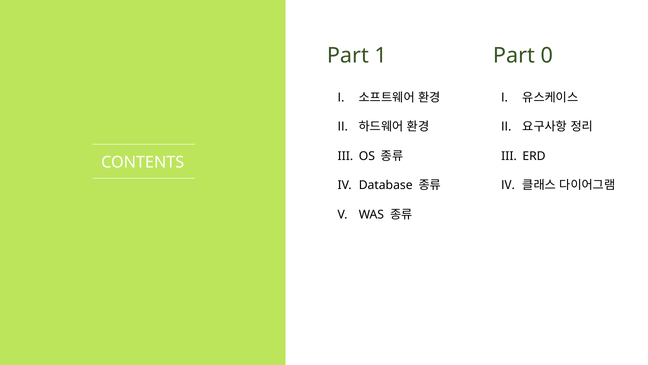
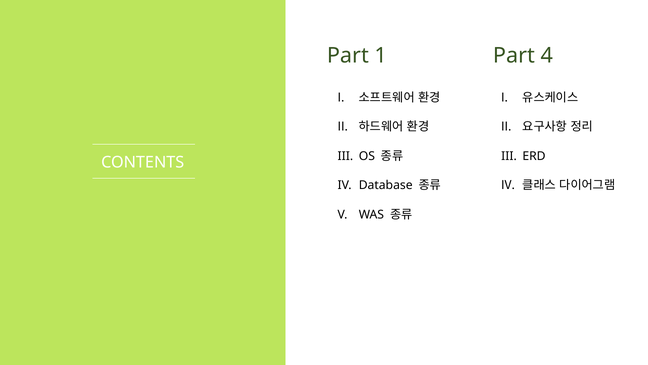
0: 0 -> 4
